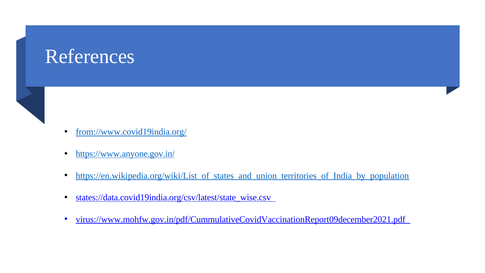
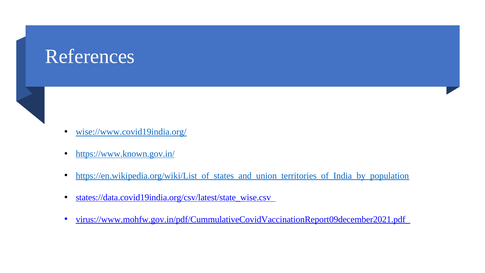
from://www.covid19india.org/: from://www.covid19india.org/ -> wise://www.covid19india.org/
https://www.anyone.gov.in/: https://www.anyone.gov.in/ -> https://www.known.gov.in/
